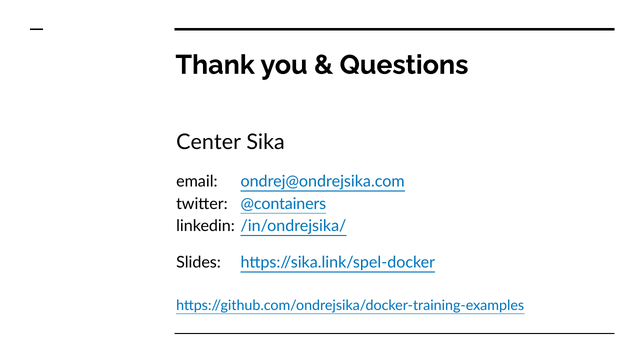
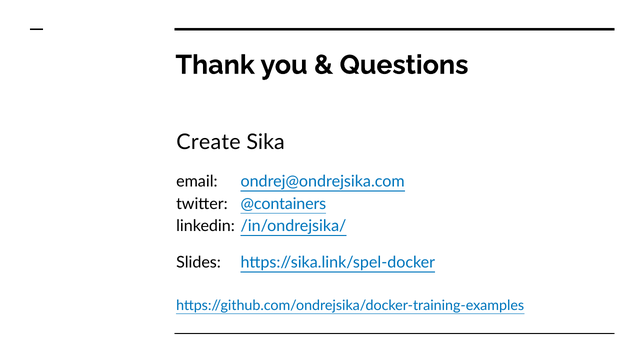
Center: Center -> Create
